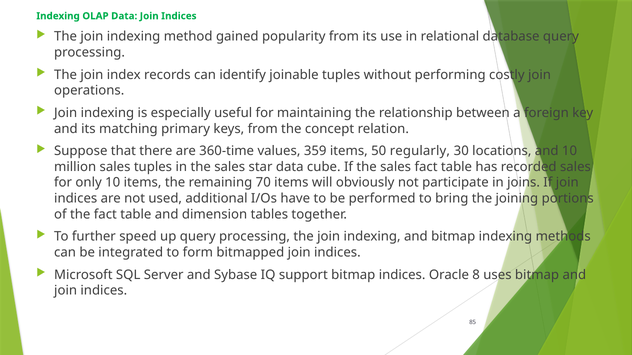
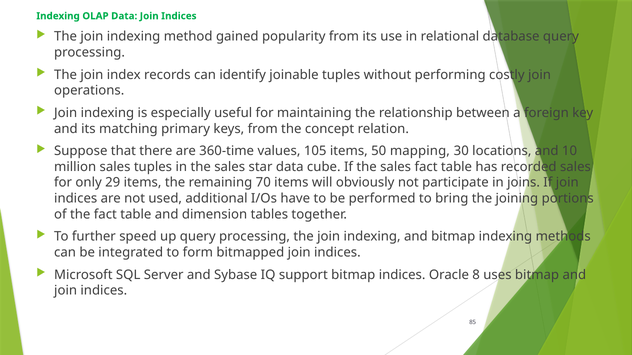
359: 359 -> 105
regularly: regularly -> mapping
only 10: 10 -> 29
